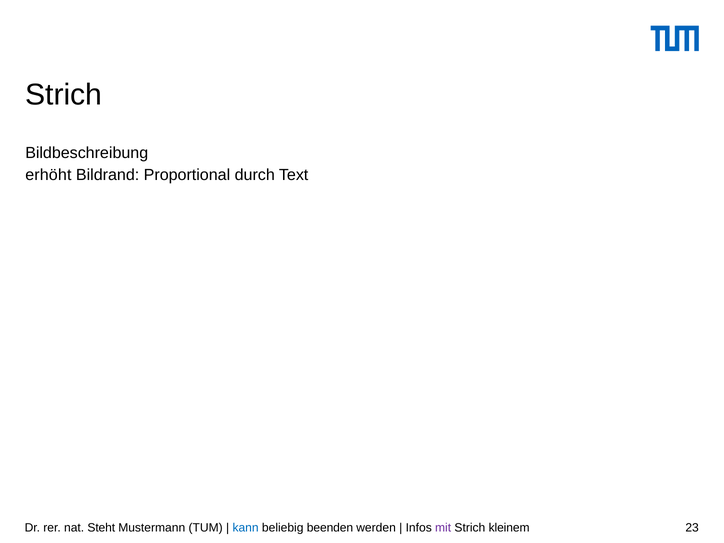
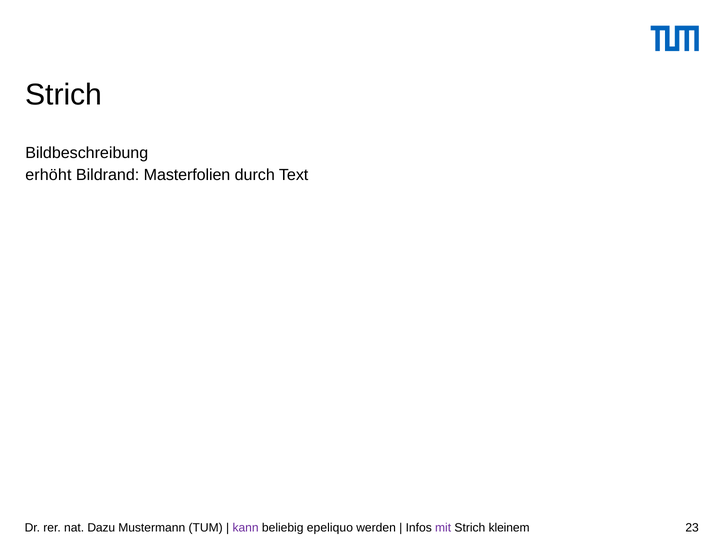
Proportional: Proportional -> Masterfolien
Steht: Steht -> Dazu
kann colour: blue -> purple
beenden: beenden -> epeliquo
